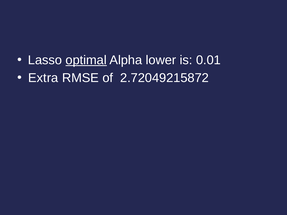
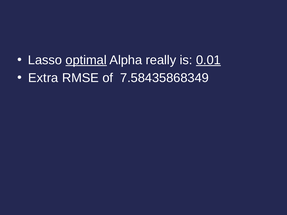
lower: lower -> really
0.01 underline: none -> present
2.72049215872: 2.72049215872 -> 7.58435868349
